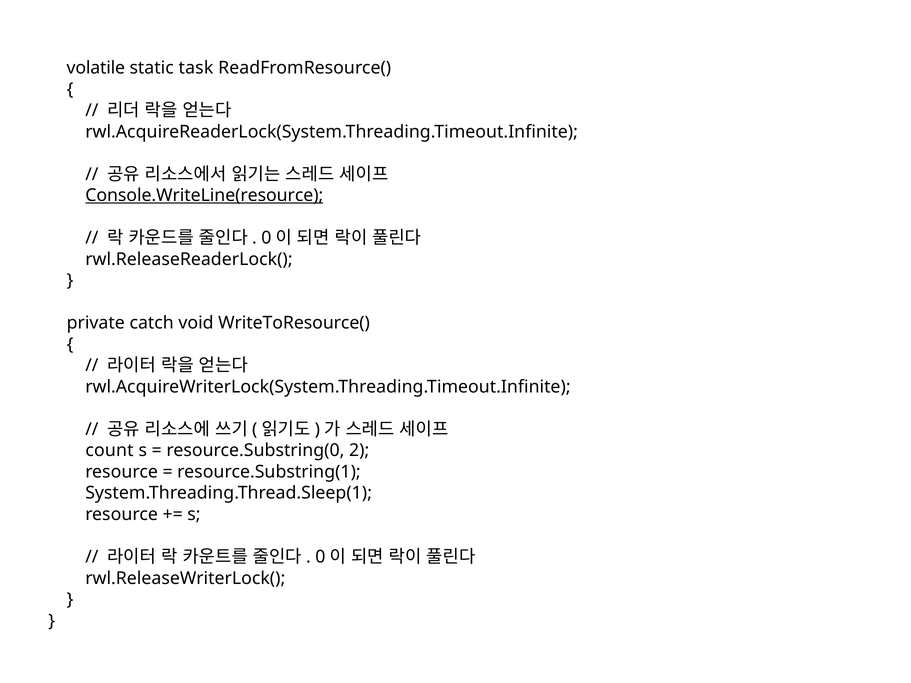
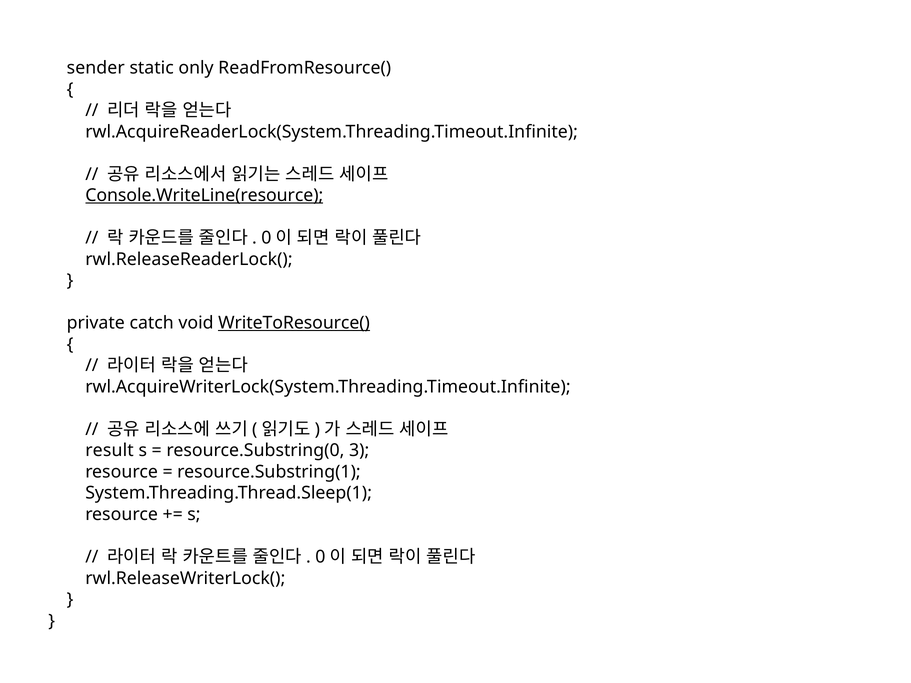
volatile: volatile -> sender
task: task -> only
WriteToResource( underline: none -> present
count: count -> result
2: 2 -> 3
